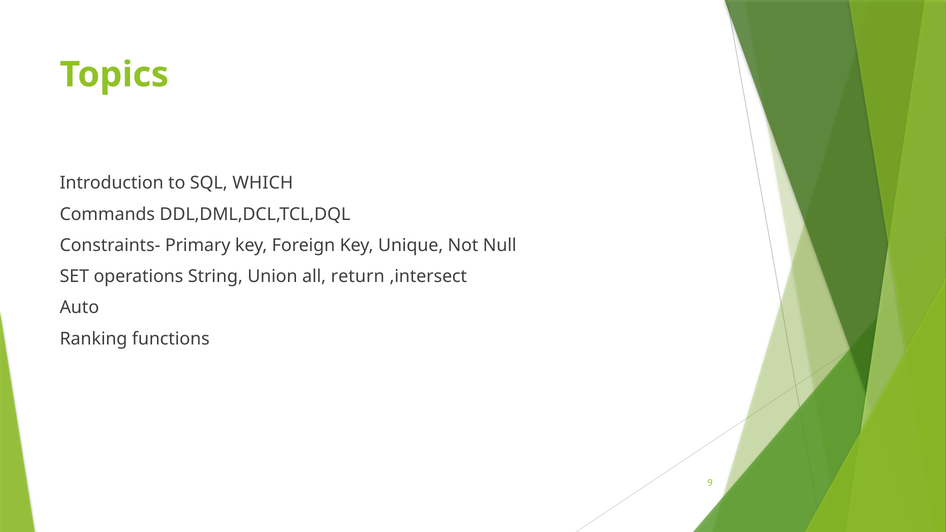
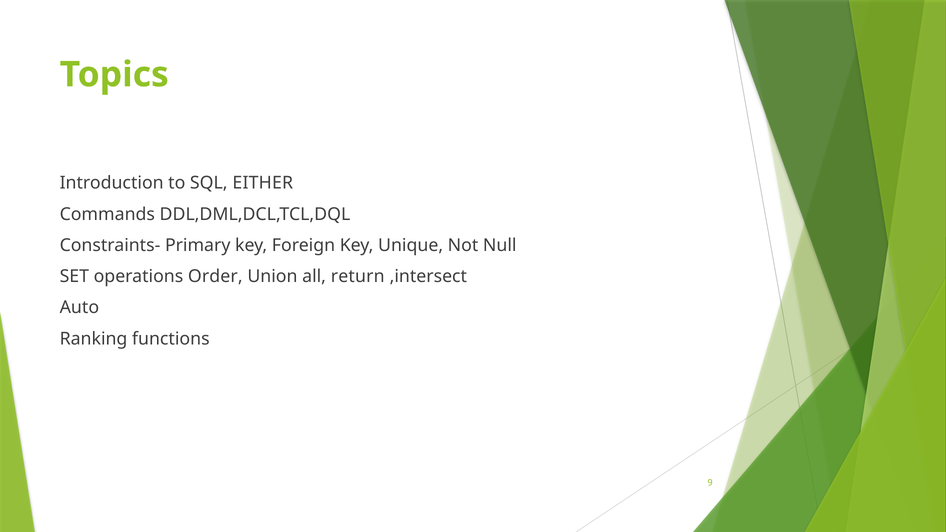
WHICH: WHICH -> EITHER
String: String -> Order
